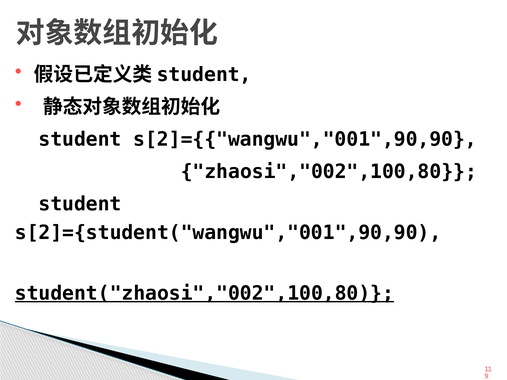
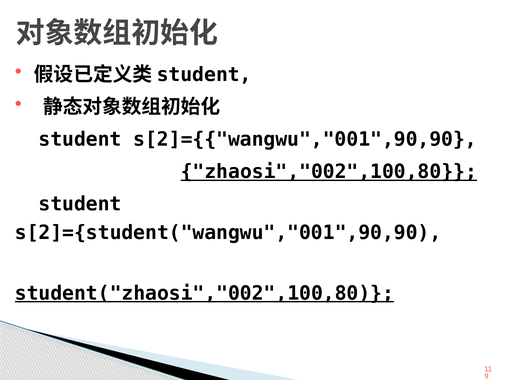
zhaosi","002",100,80 underline: none -> present
